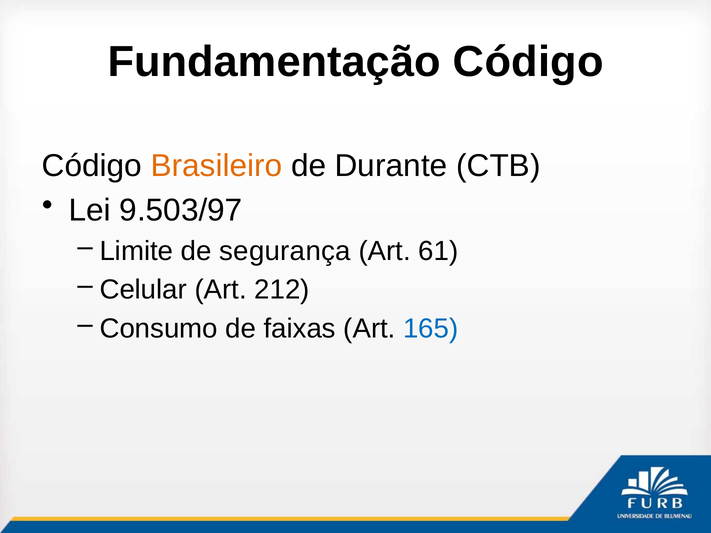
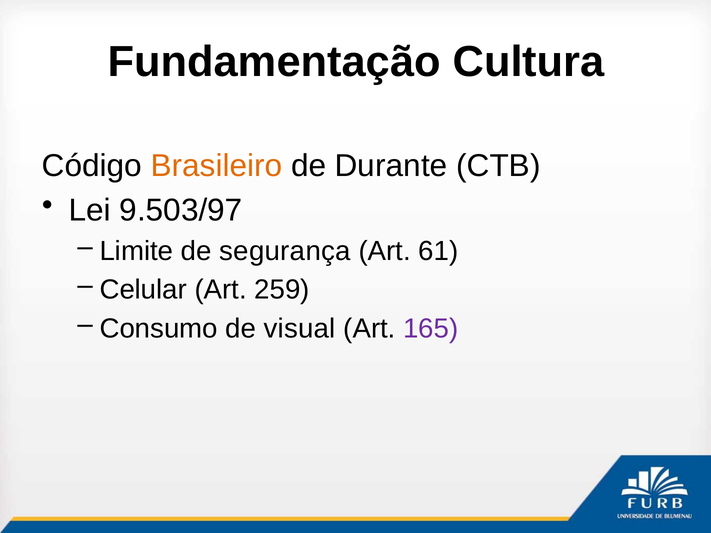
Fundamentação Código: Código -> Cultura
212: 212 -> 259
faixas: faixas -> visual
165 colour: blue -> purple
